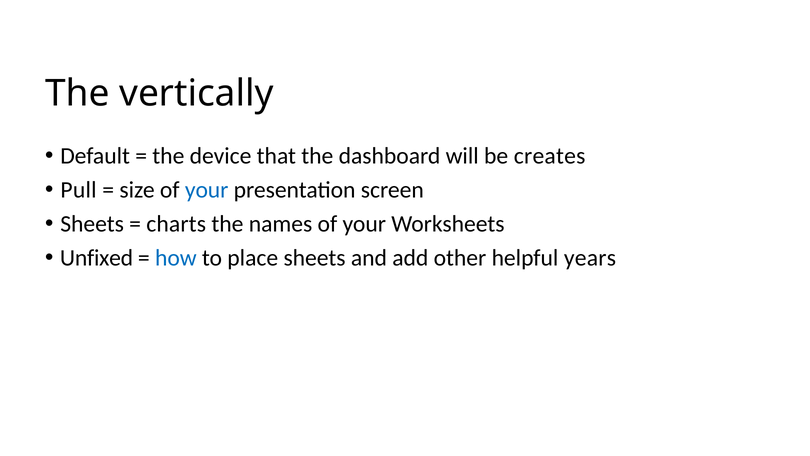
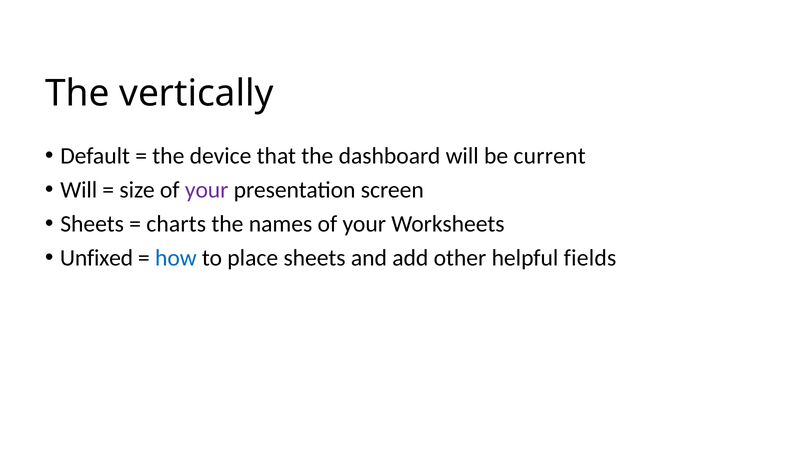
creates: creates -> current
Pull at (79, 190): Pull -> Will
your at (207, 190) colour: blue -> purple
years: years -> fields
